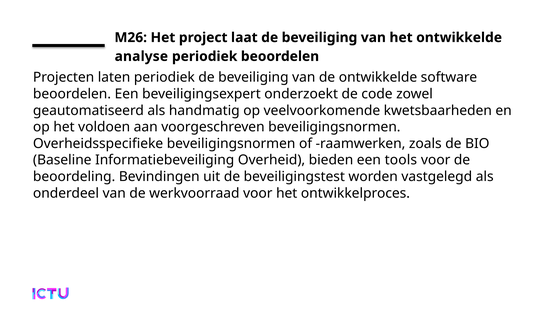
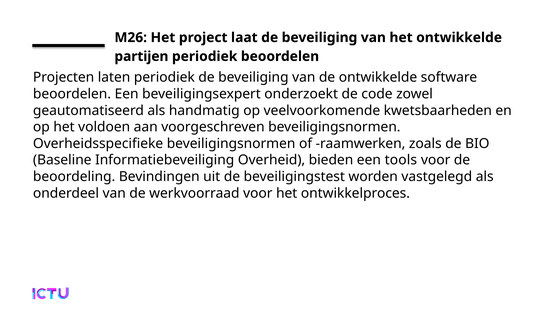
analyse: analyse -> partijen
